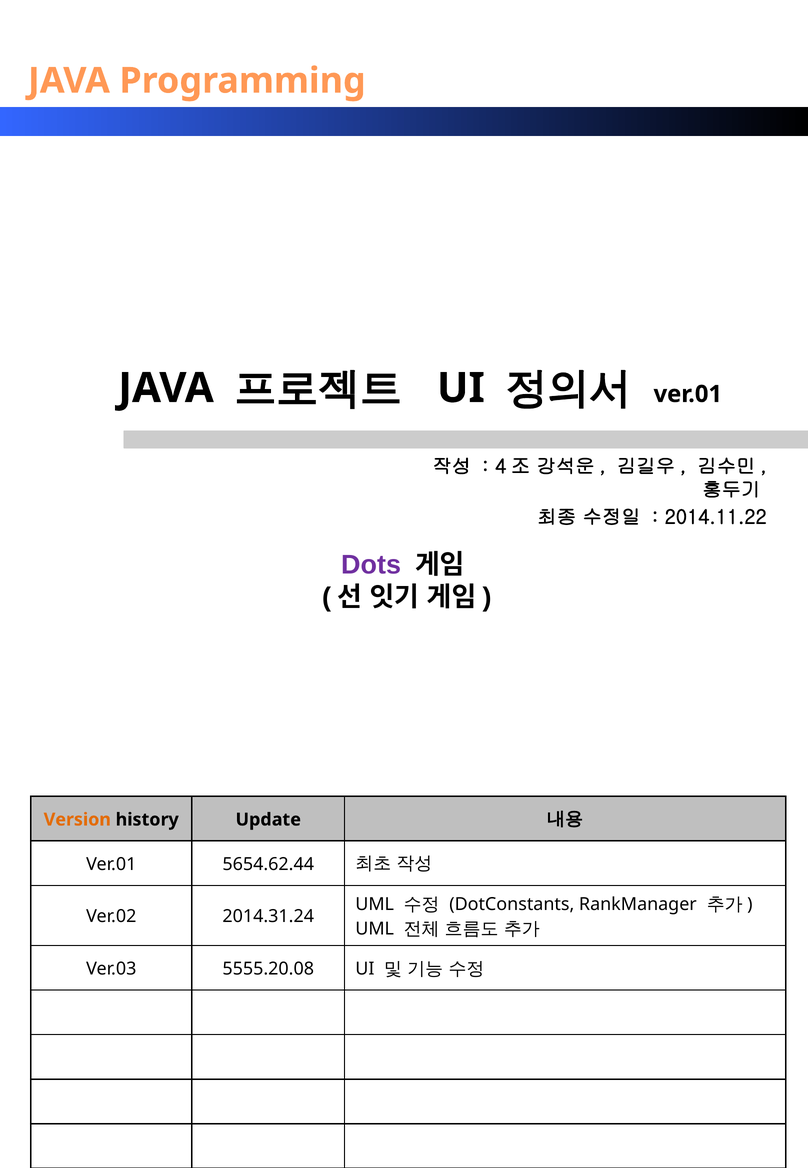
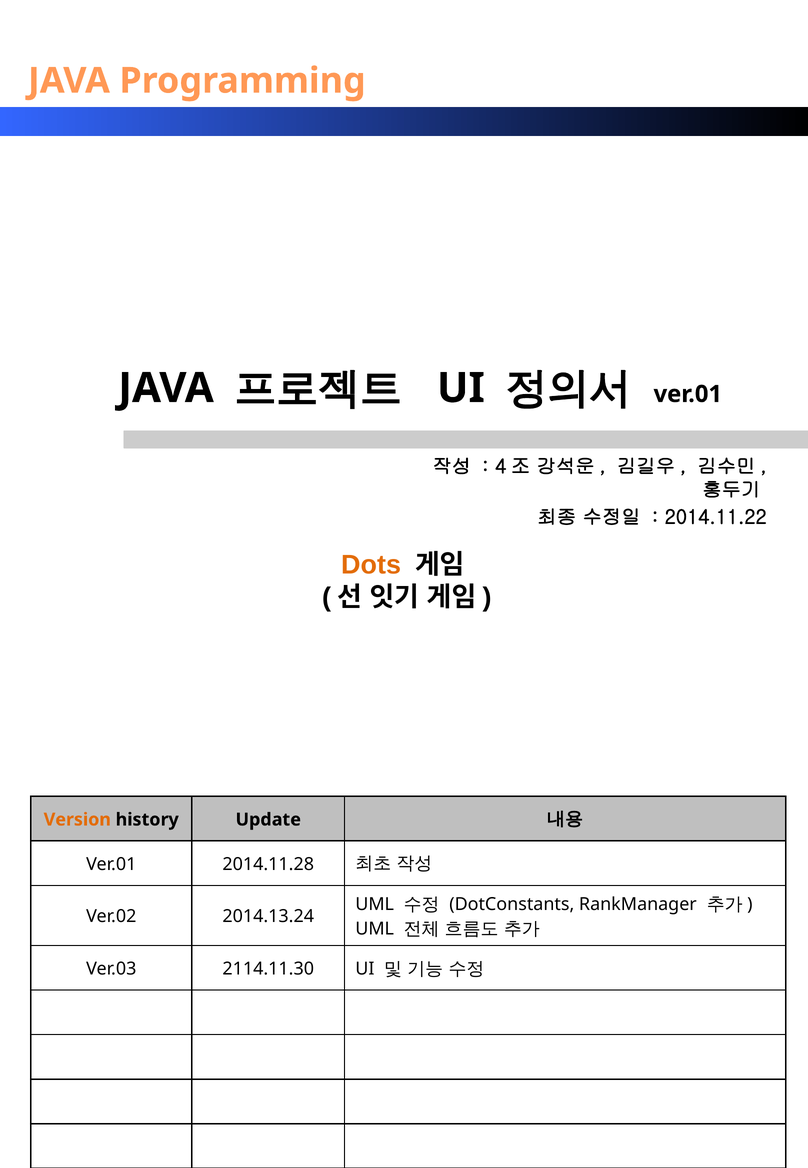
Dots colour: purple -> orange
5654.62.44: 5654.62.44 -> 2014.11.28
2014.31.24: 2014.31.24 -> 2014.13.24
5555.20.08: 5555.20.08 -> 2114.11.30
